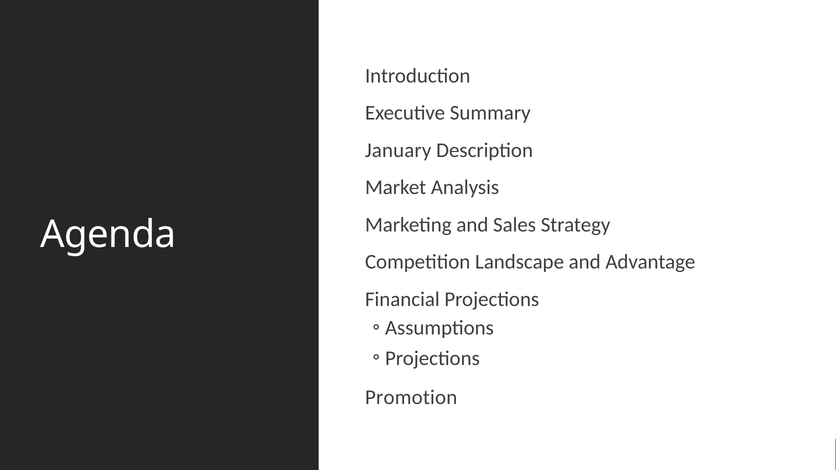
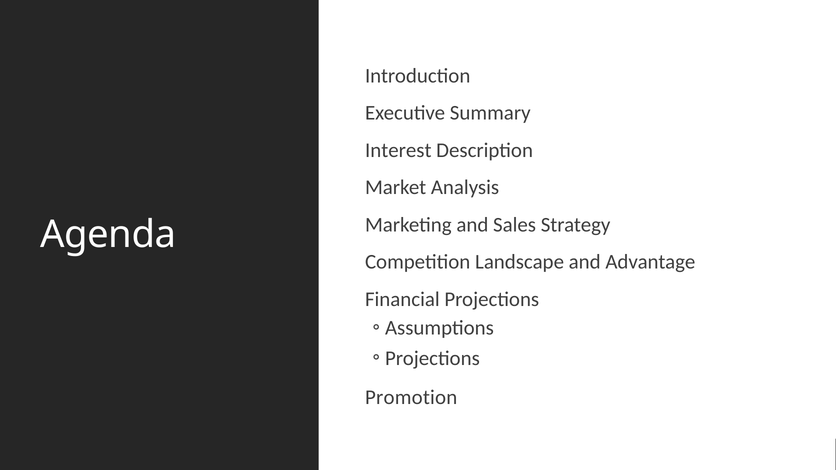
January: January -> Interest
